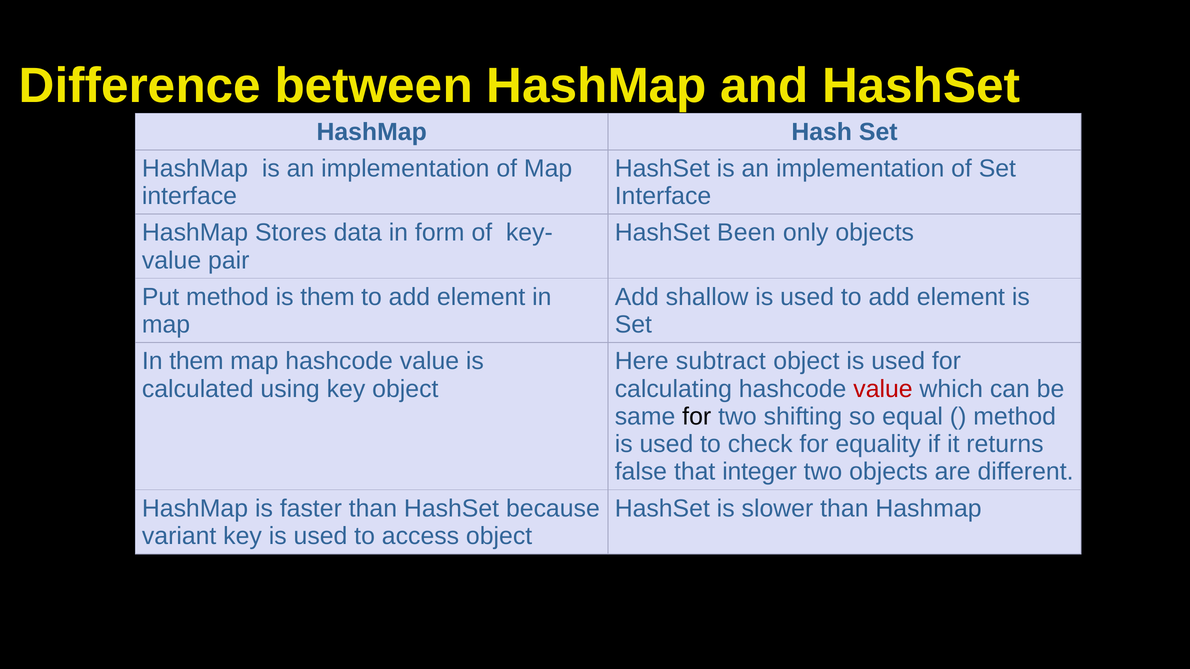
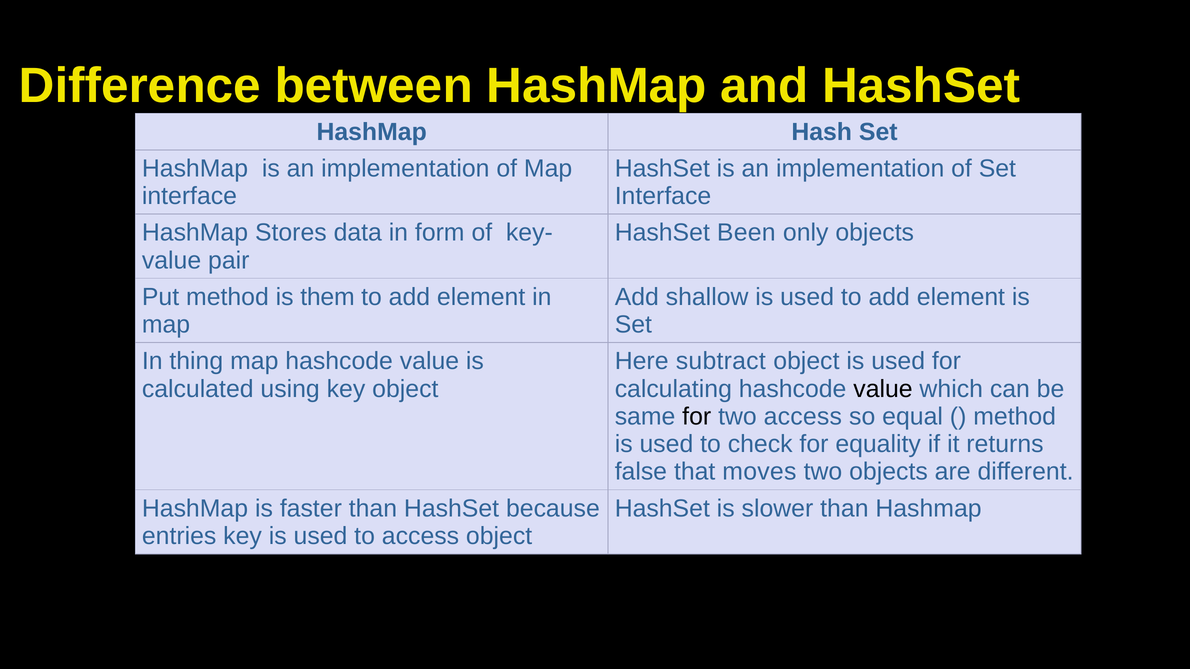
In them: them -> thing
value at (883, 389) colour: red -> black
two shifting: shifting -> access
integer: integer -> moves
variant: variant -> entries
